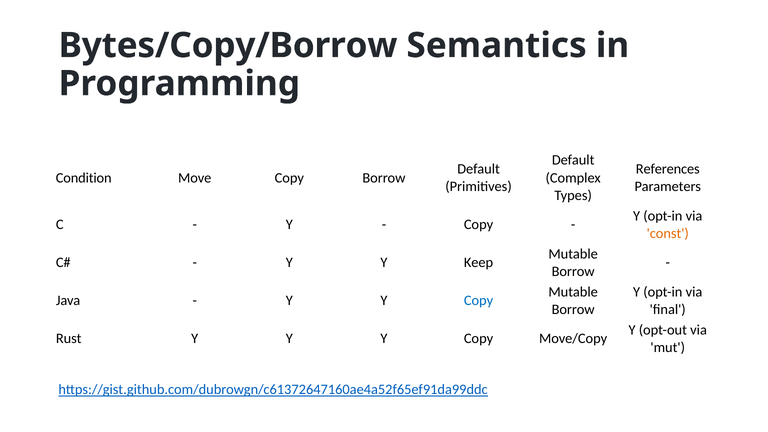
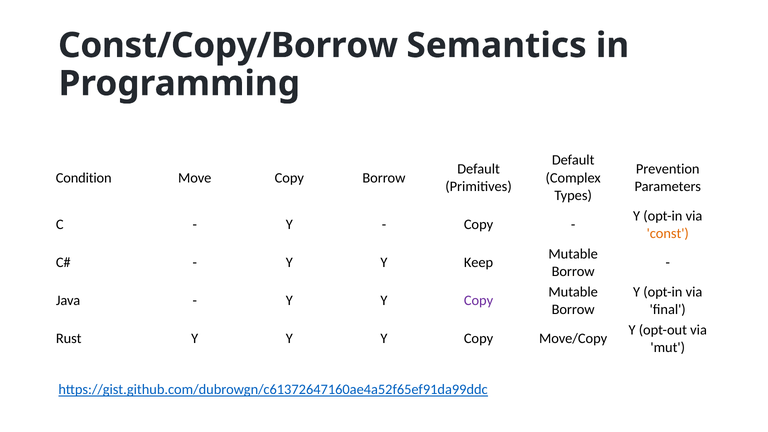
Bytes/Copy/Borrow: Bytes/Copy/Borrow -> Const/Copy/Borrow
References: References -> Prevention
Copy at (479, 301) colour: blue -> purple
